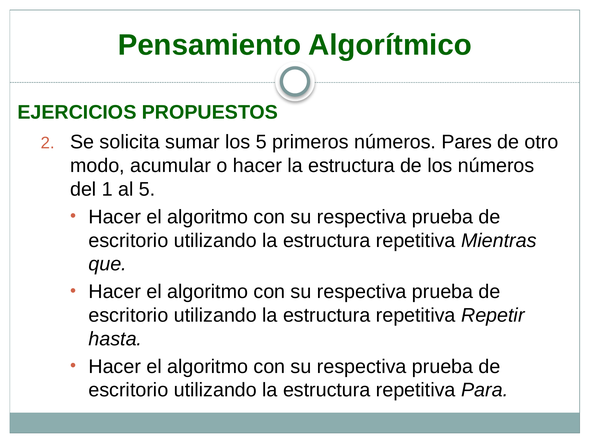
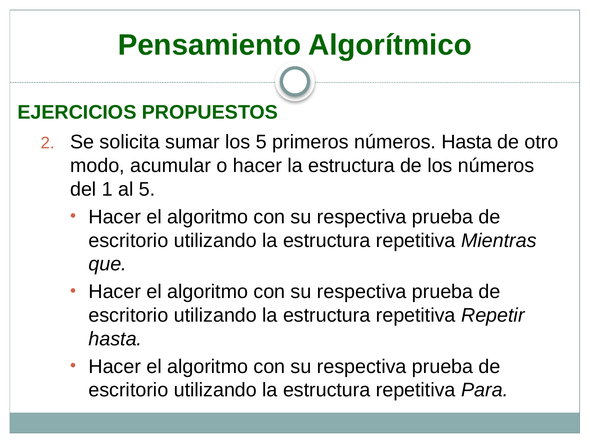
números Pares: Pares -> Hasta
